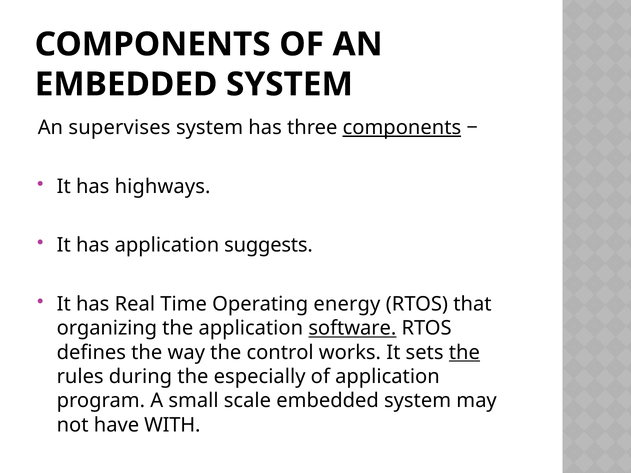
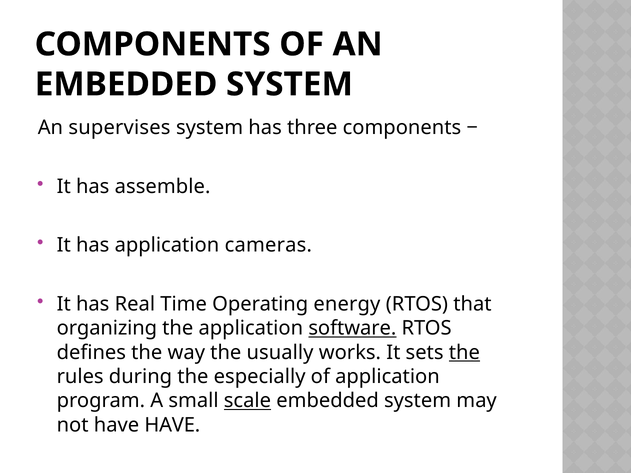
components at (402, 128) underline: present -> none
highways: highways -> assemble
suggests: suggests -> cameras
control: control -> usually
scale underline: none -> present
have WITH: WITH -> HAVE
